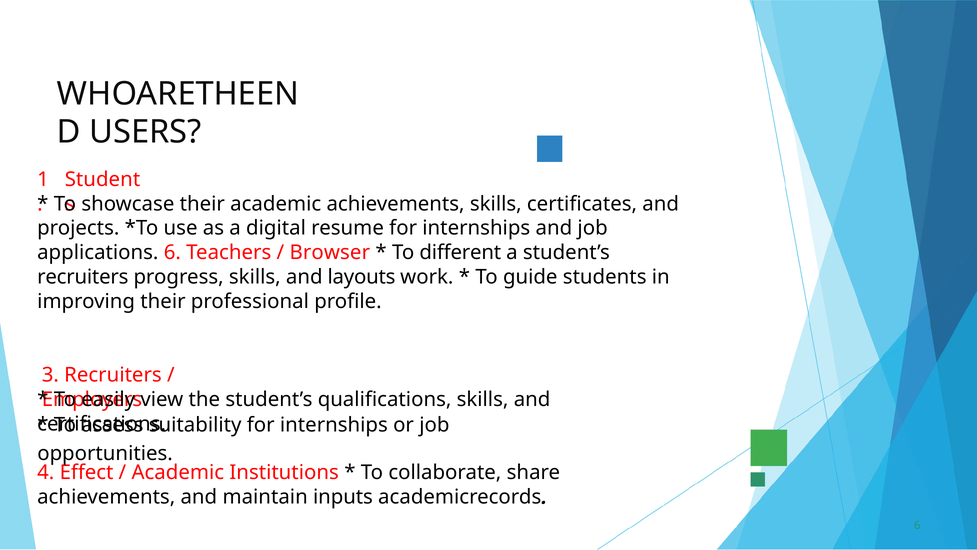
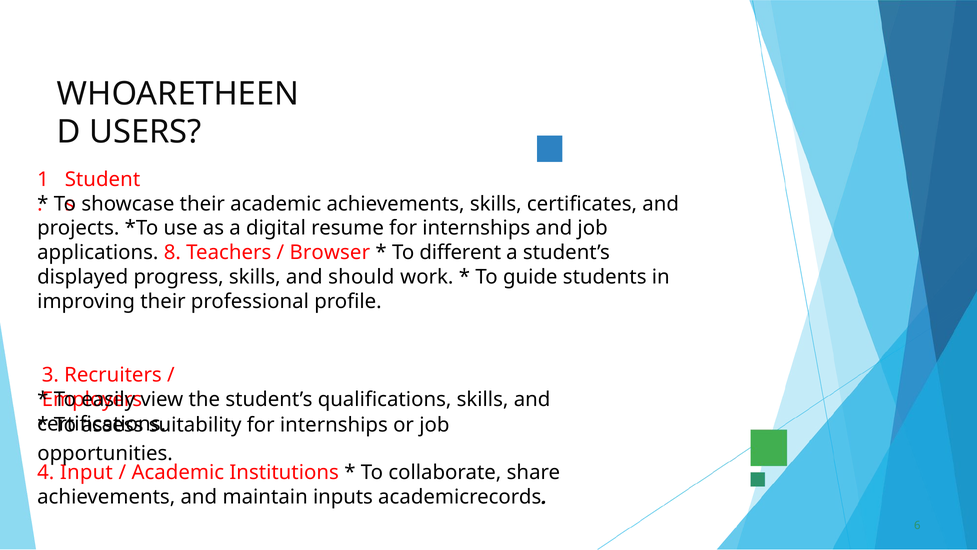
applications 6: 6 -> 8
recruiters at (83, 277): recruiters -> displayed
layouts: layouts -> should
Effect: Effect -> Input
